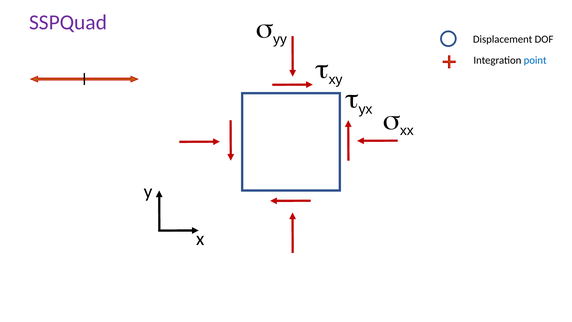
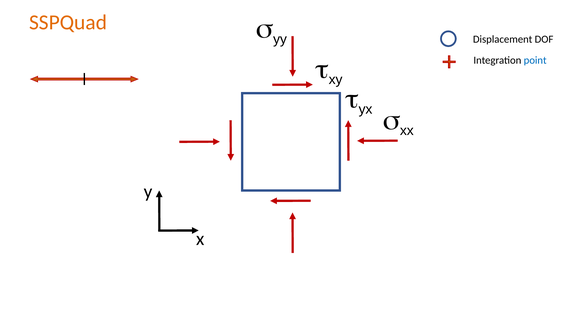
SSPQuad colour: purple -> orange
